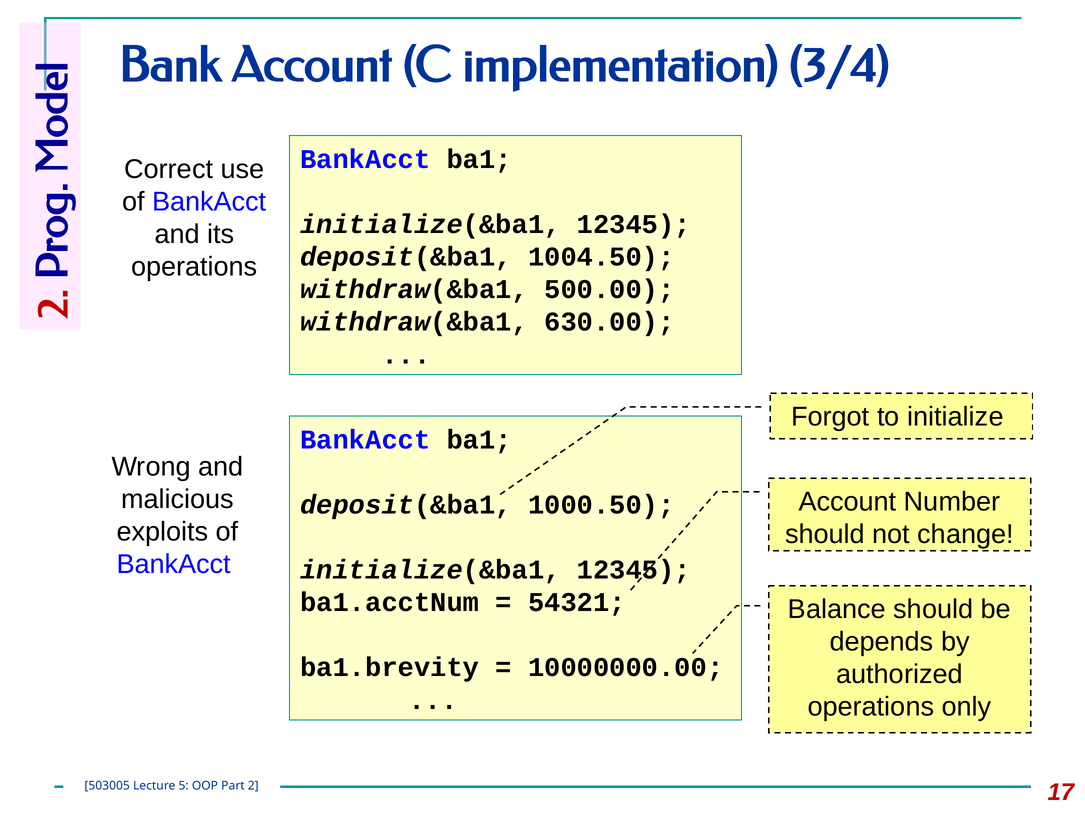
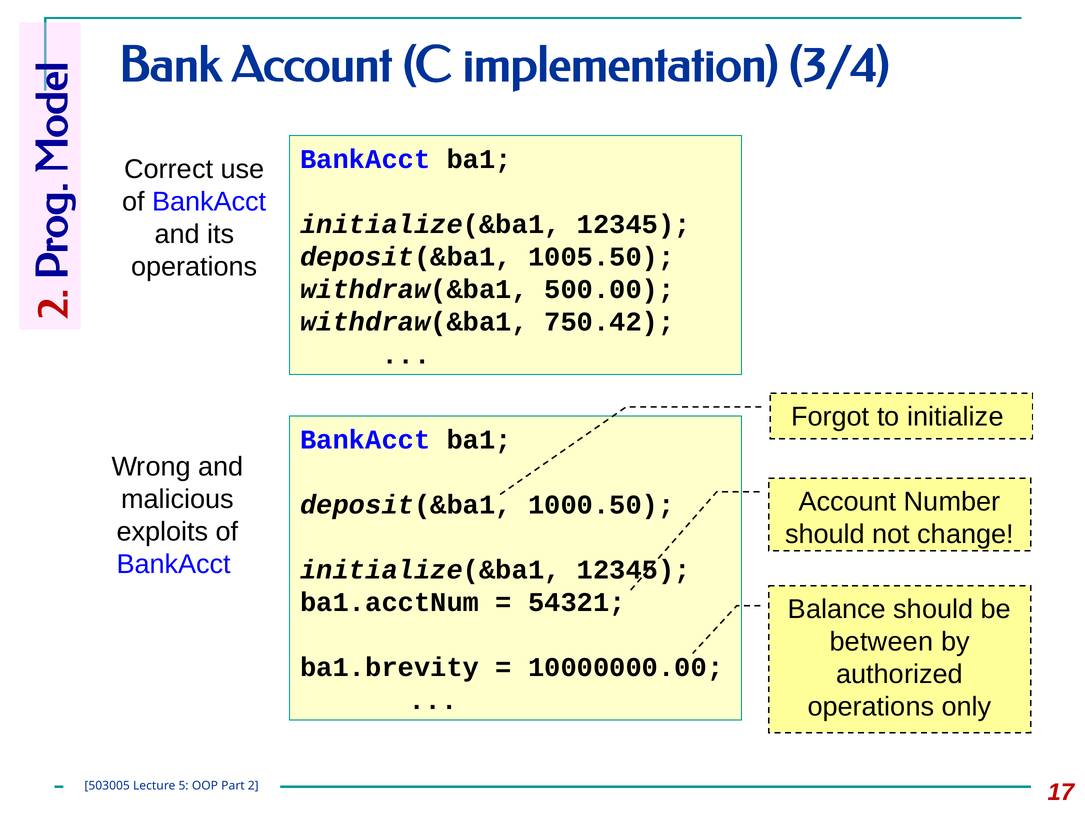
1004.50: 1004.50 -> 1005.50
630.00: 630.00 -> 750.42
depends: depends -> between
